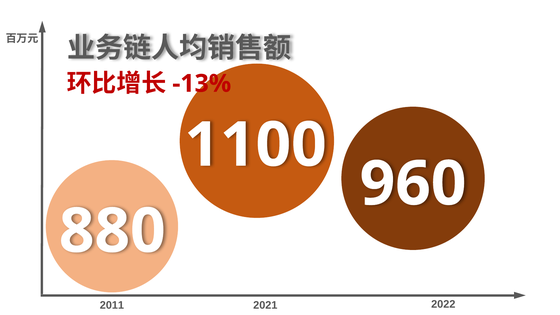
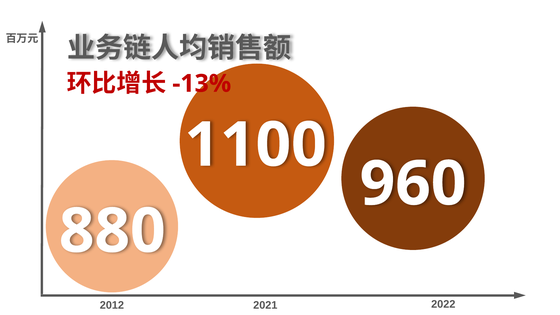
2011: 2011 -> 2012
